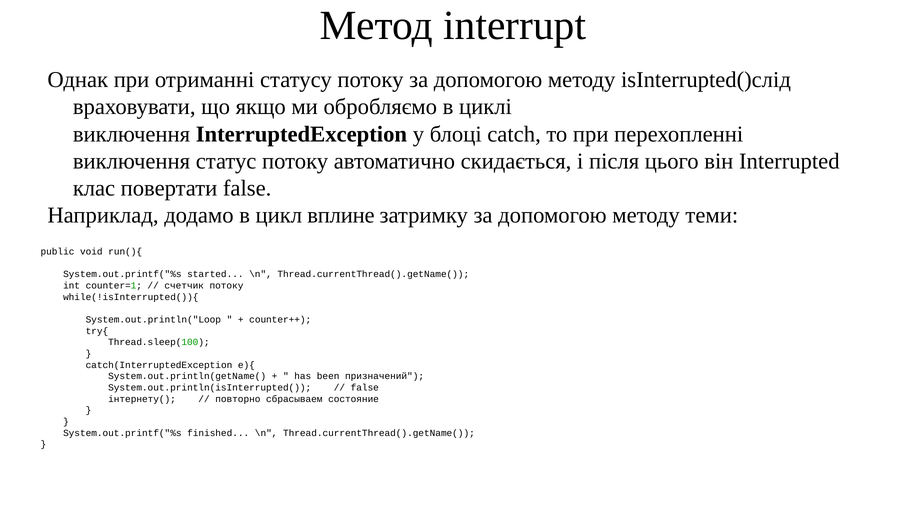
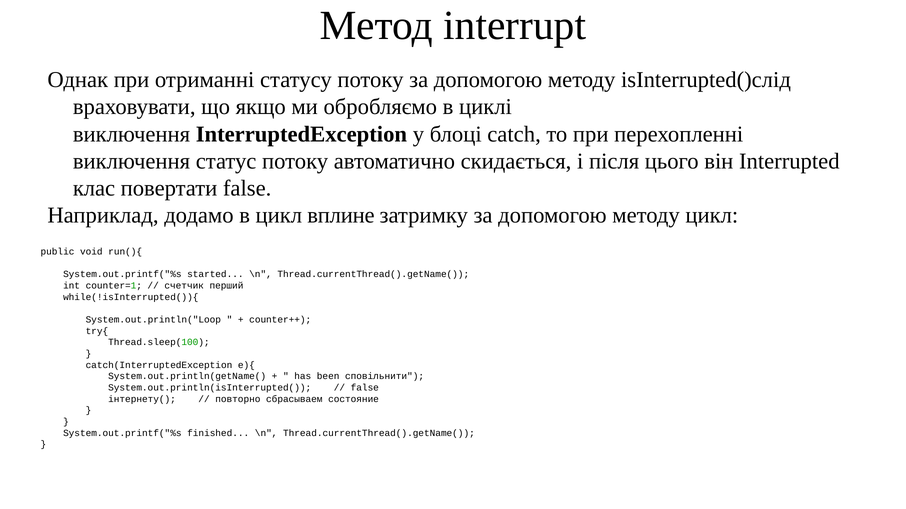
методу теми: теми -> цикл
счетчик потоку: потоку -> перший
призначений: призначений -> сповільнити
